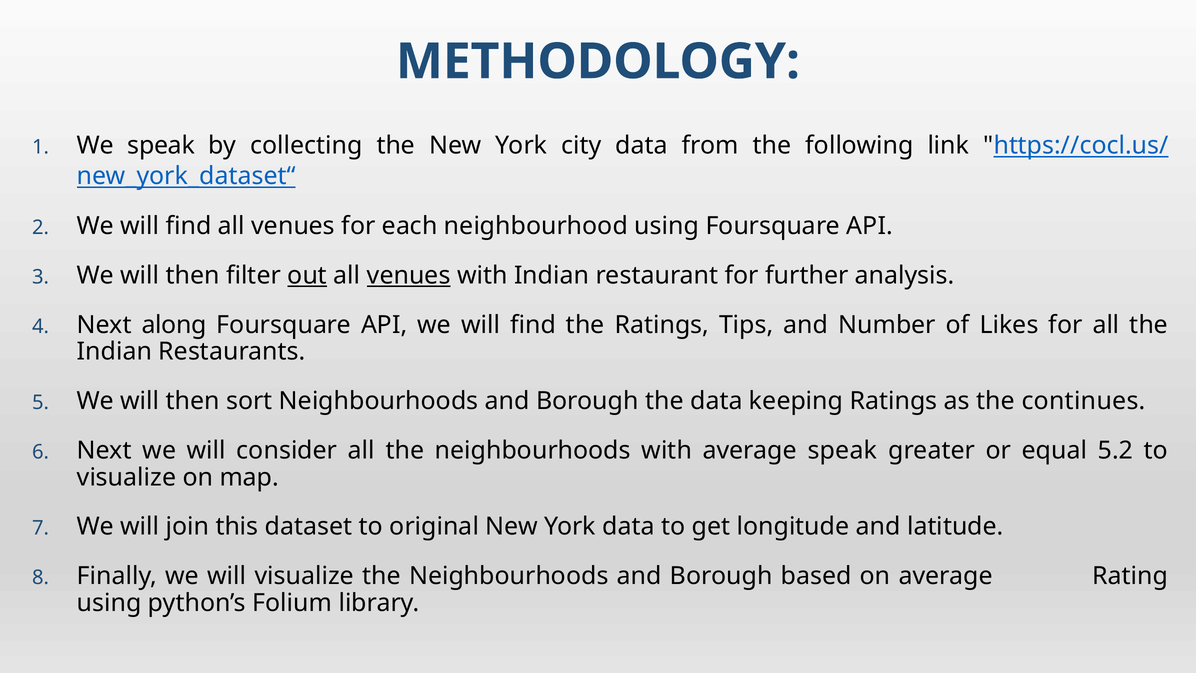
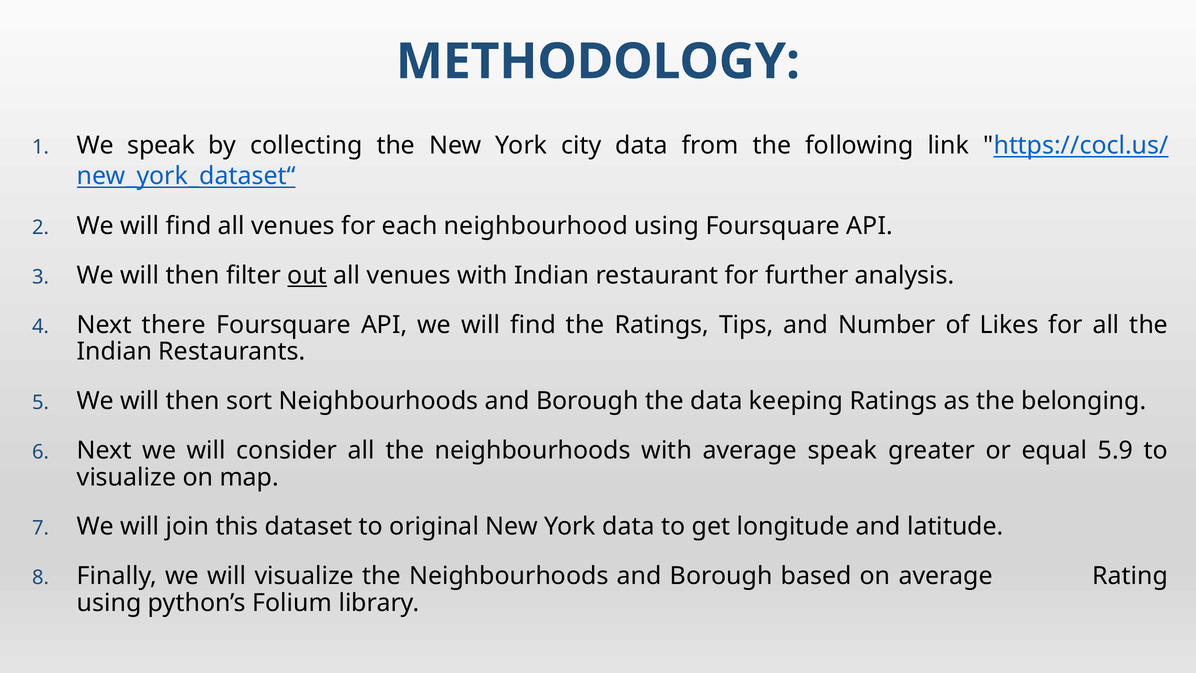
venues at (409, 275) underline: present -> none
along: along -> there
continues: continues -> belonging
5.2: 5.2 -> 5.9
